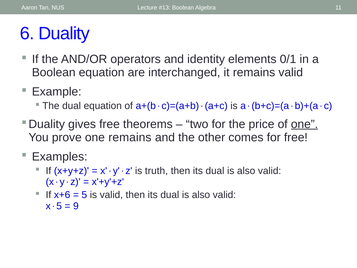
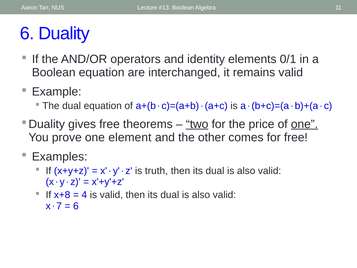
two underline: none -> present
one remains: remains -> element
x+6: x+6 -> x+8
5 at (84, 195): 5 -> 4
5 at (59, 206): 5 -> 7
9 at (76, 206): 9 -> 6
